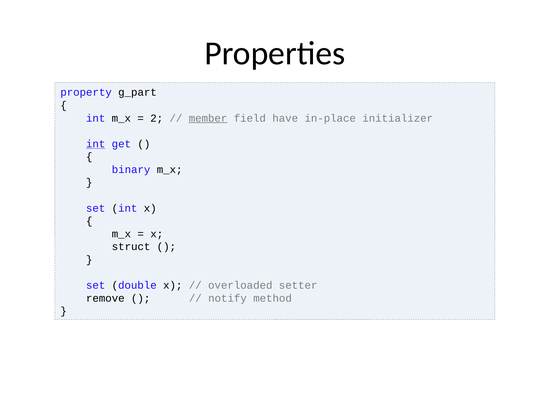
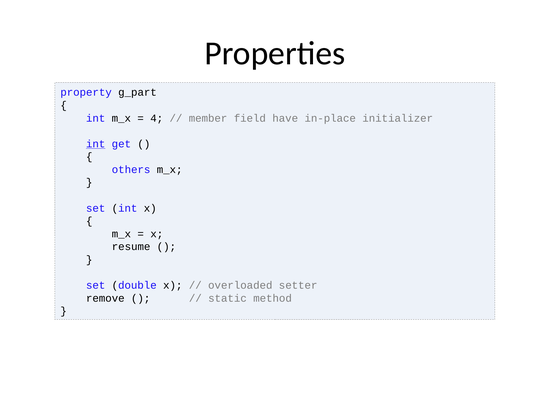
2: 2 -> 4
member underline: present -> none
binary: binary -> others
struct: struct -> resume
notify: notify -> static
